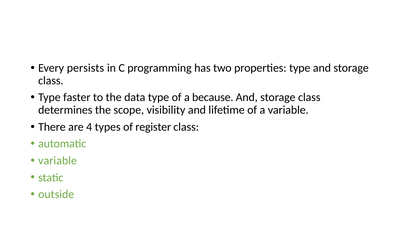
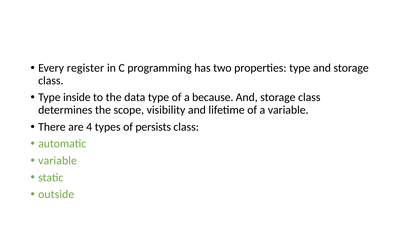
persists: persists -> register
faster: faster -> inside
register: register -> persists
